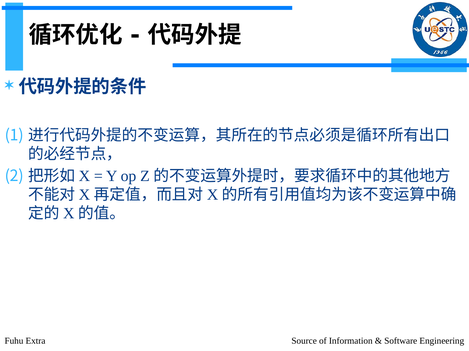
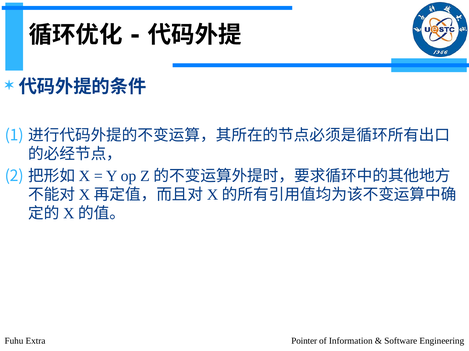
Source: Source -> Pointer
